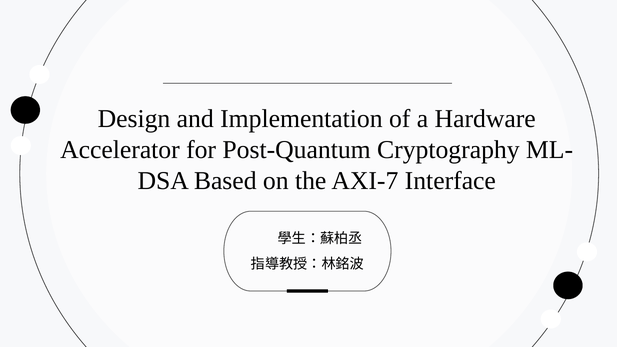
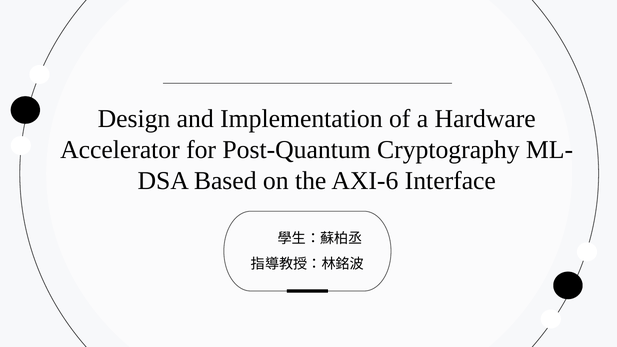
AXI-7: AXI-7 -> AXI-6
